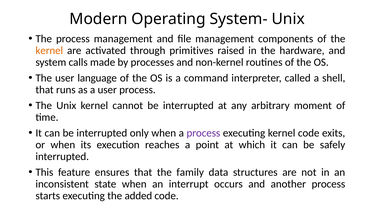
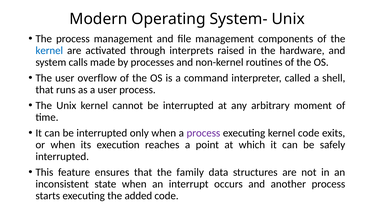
kernel at (49, 50) colour: orange -> blue
primitives: primitives -> interprets
language: language -> overflow
